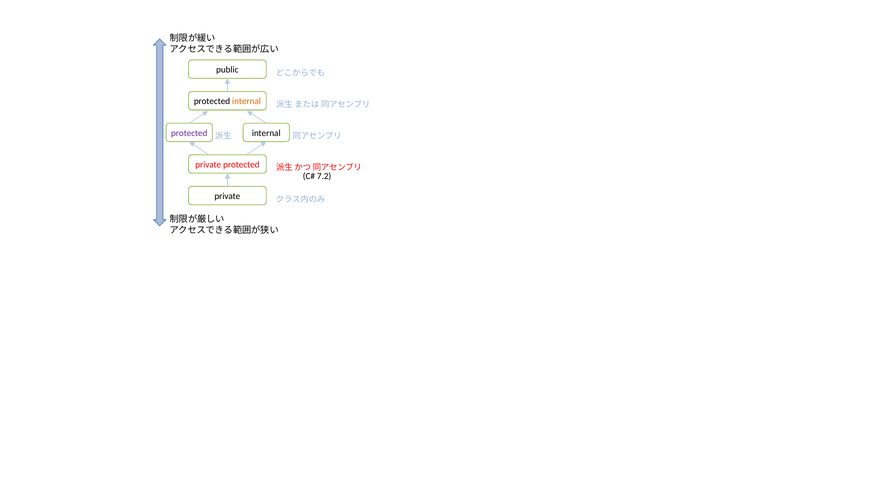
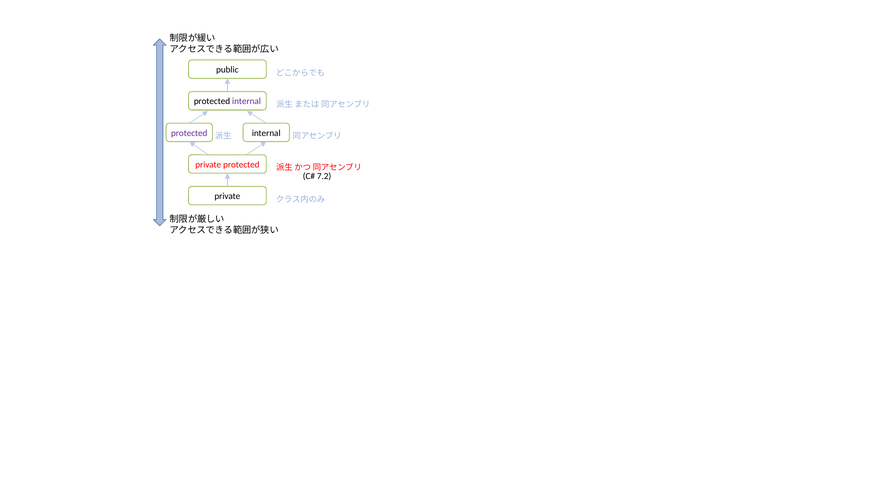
internal at (247, 101) colour: orange -> purple
